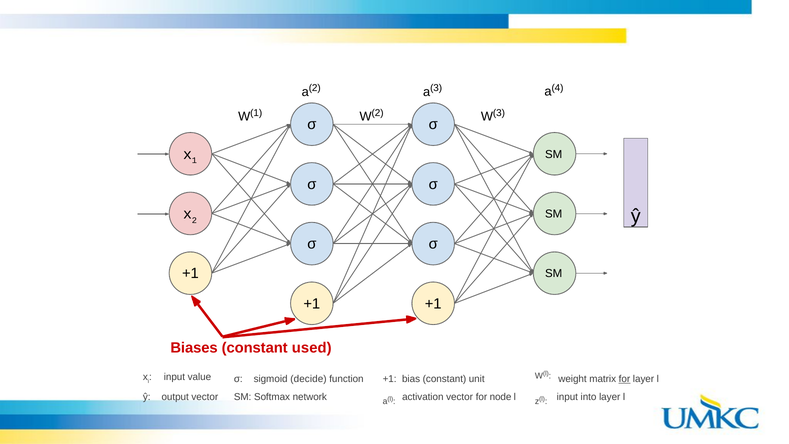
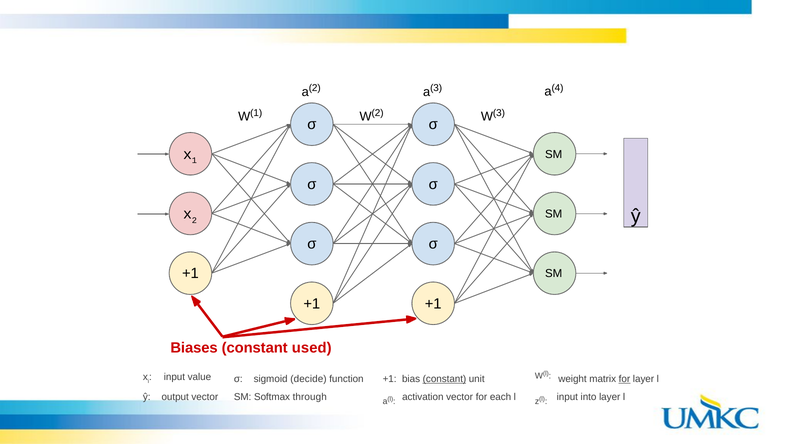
constant at (445, 379) underline: none -> present
network: network -> through
node: node -> each
